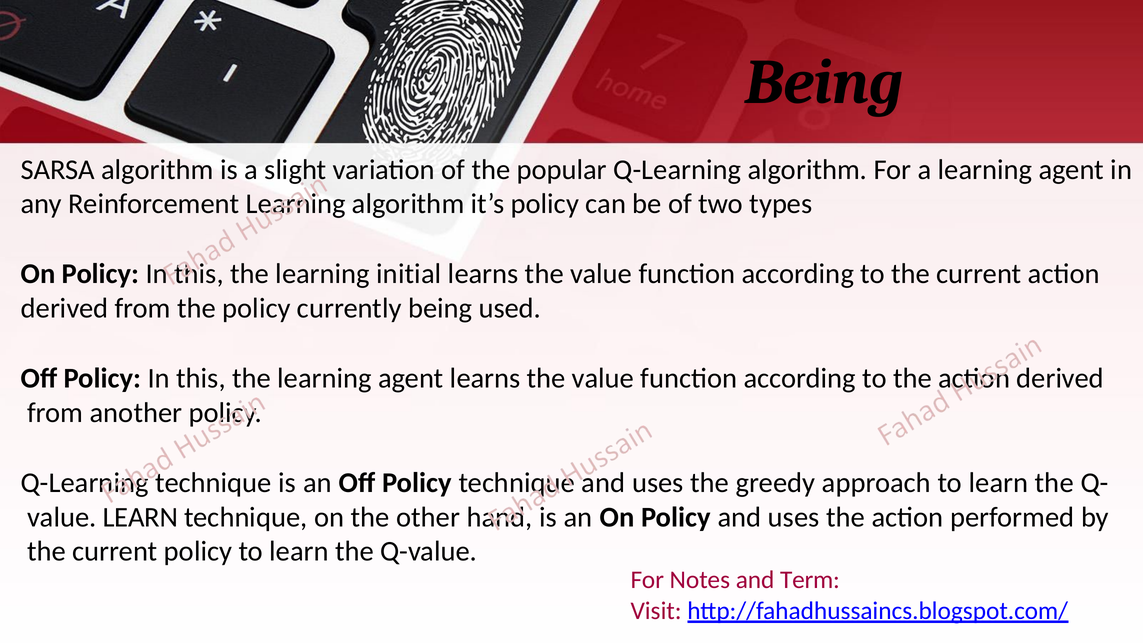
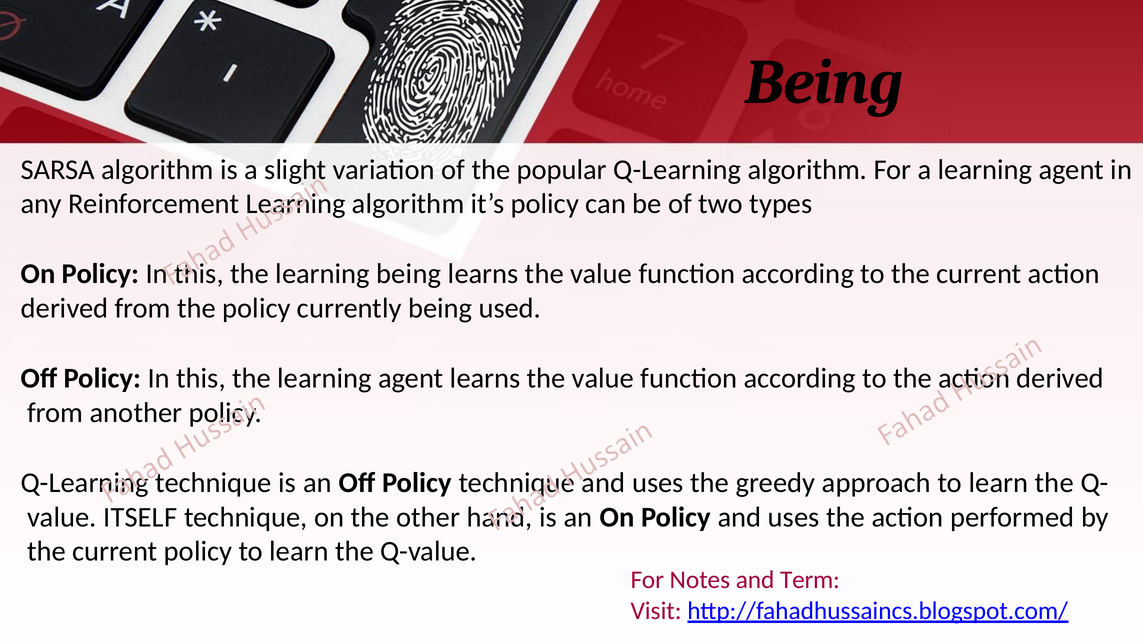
initial at (409, 274): initial -> being
value LEARN: LEARN -> ITSELF
